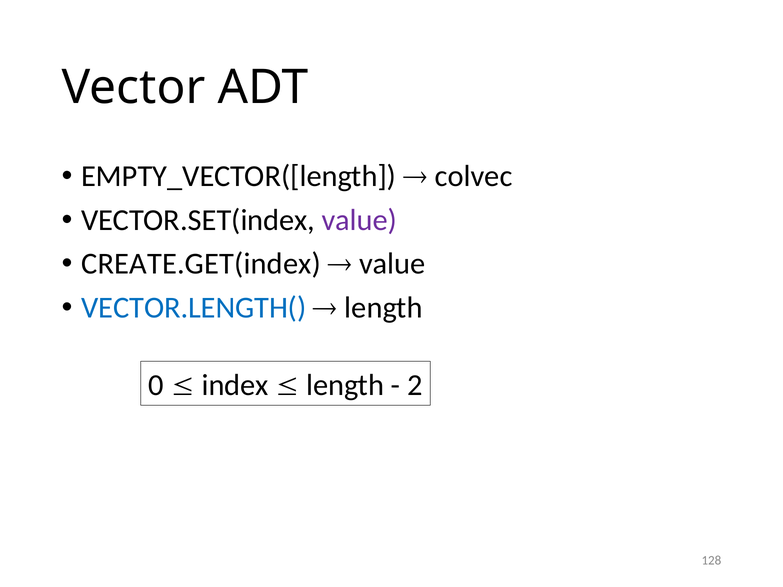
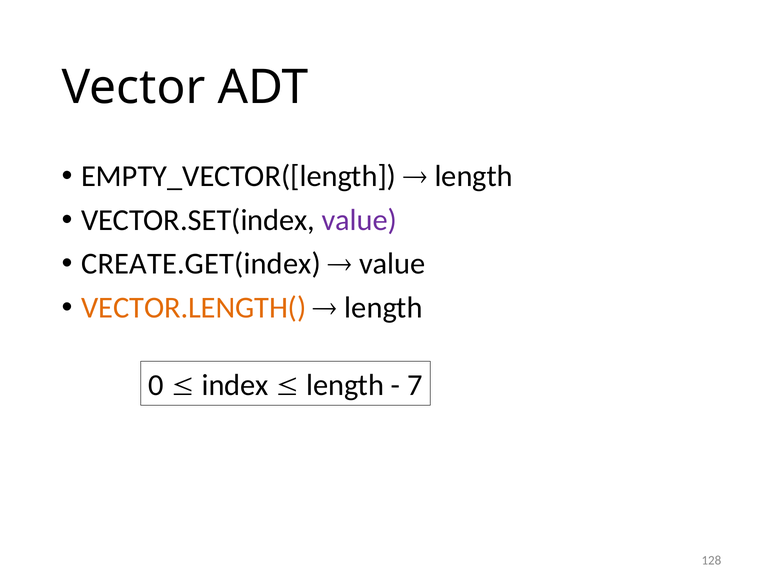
colvec at (474, 177): colvec -> length
VECTOR.LENGTH( colour: blue -> orange
2: 2 -> 7
